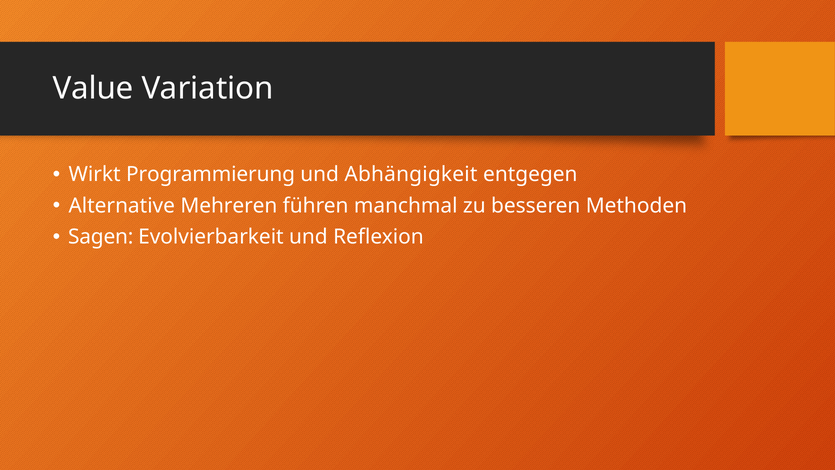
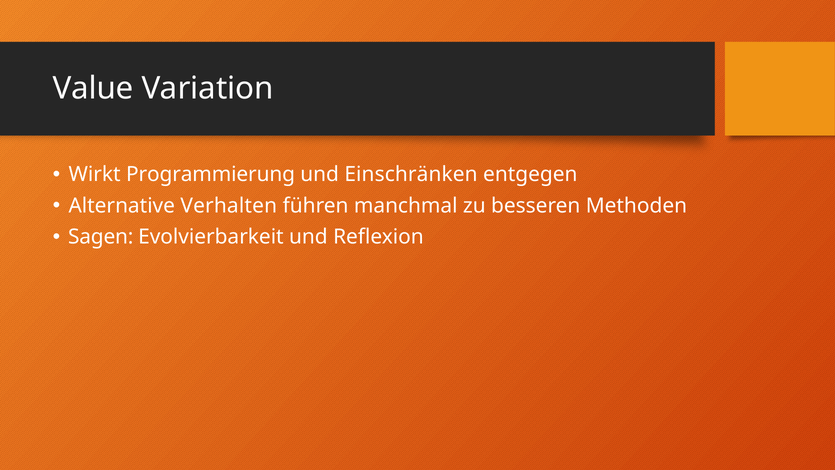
Abhängigkeit: Abhängigkeit -> Einschränken
Mehreren: Mehreren -> Verhalten
